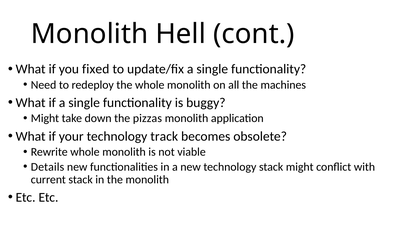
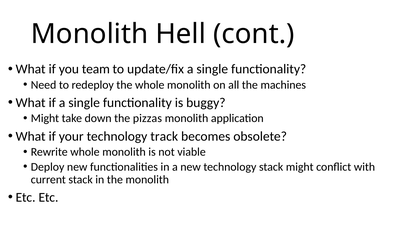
fixed: fixed -> team
Details: Details -> Deploy
